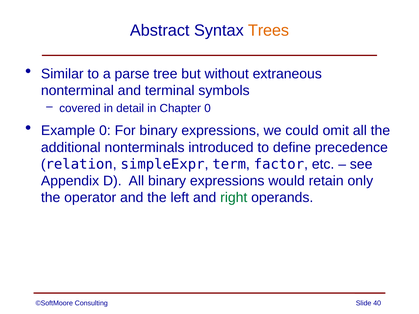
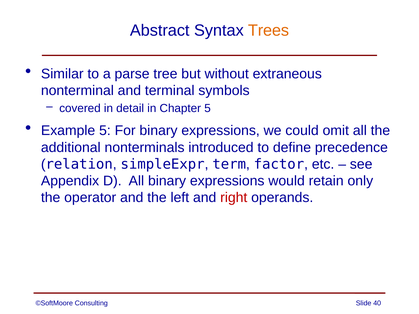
Chapter 0: 0 -> 5
Example 0: 0 -> 5
right colour: green -> red
